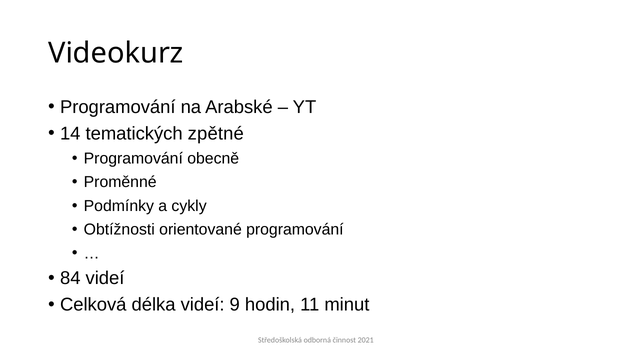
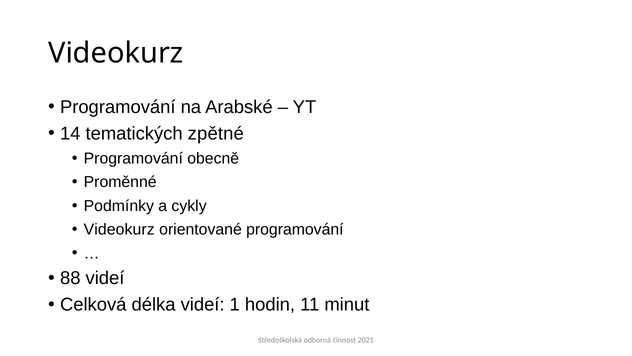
Obtížnosti at (119, 229): Obtížnosti -> Videokurz
84: 84 -> 88
9: 9 -> 1
